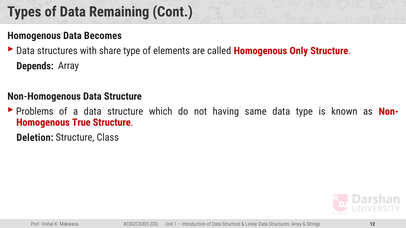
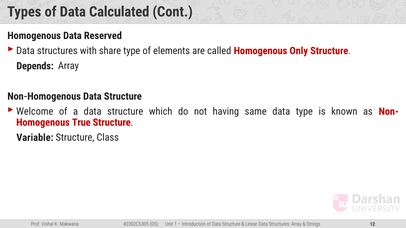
Remaining: Remaining -> Calculated
Becomes: Becomes -> Reserved
Problems: Problems -> Welcome
Deletion: Deletion -> Variable
